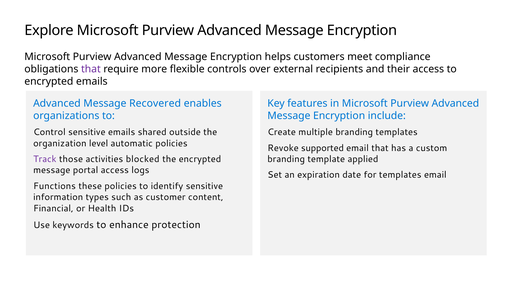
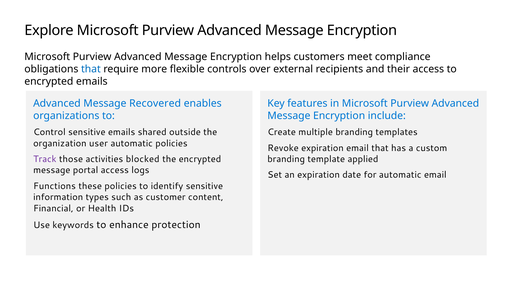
that at (91, 69) colour: purple -> blue
level: level -> user
Revoke supported: supported -> expiration
for templates: templates -> automatic
